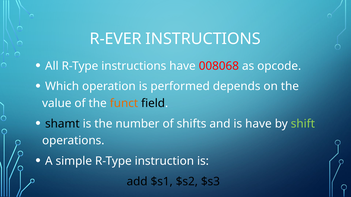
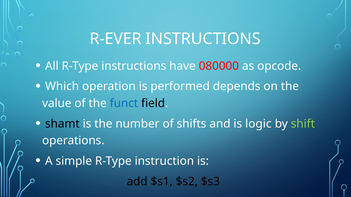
008068: 008068 -> 080000
funct colour: orange -> blue
is have: have -> logic
